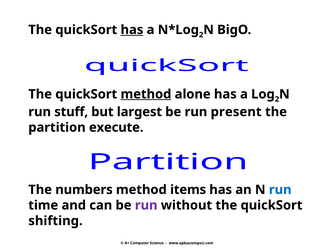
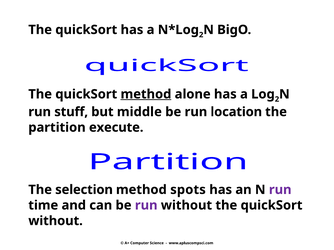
has at (132, 30) underline: present -> none
largest: largest -> middle
present: present -> location
numbers: numbers -> selection
items: items -> spots
run at (280, 190) colour: blue -> purple
shifting at (55, 221): shifting -> without
